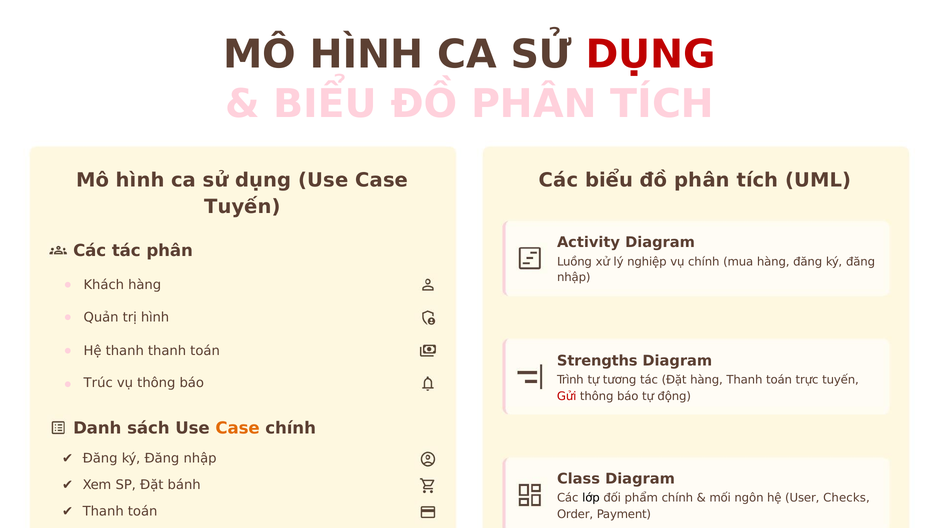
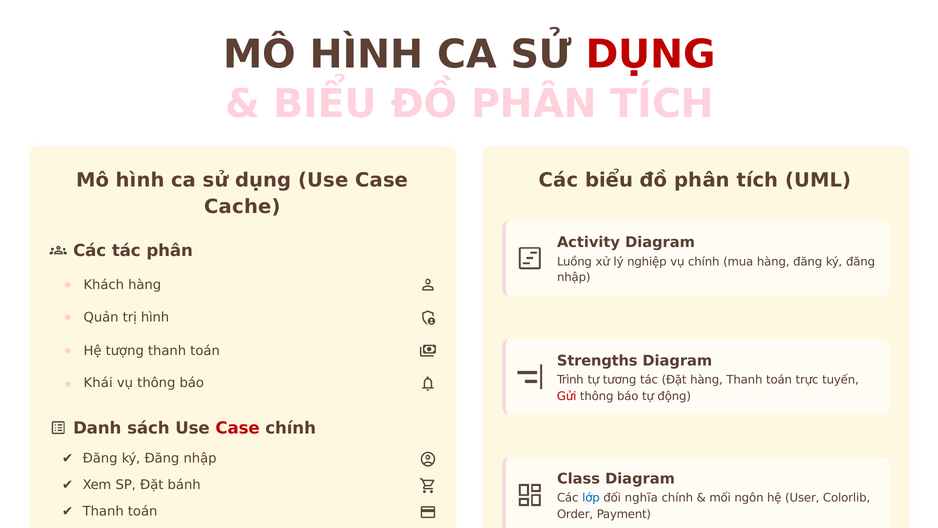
Tuyến at (242, 207): Tuyến -> Cache
Hệ thanh: thanh -> tượng
Trúc: Trúc -> Khái
Case at (238, 428) colour: orange -> red
lớp colour: black -> blue
phẩm: phẩm -> nghĩa
Checks: Checks -> Colorlib
